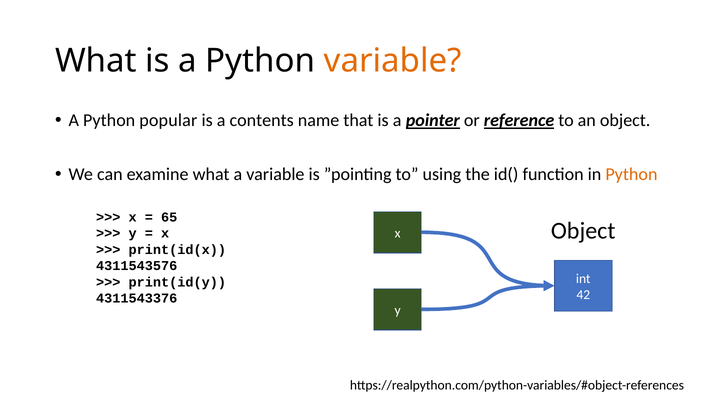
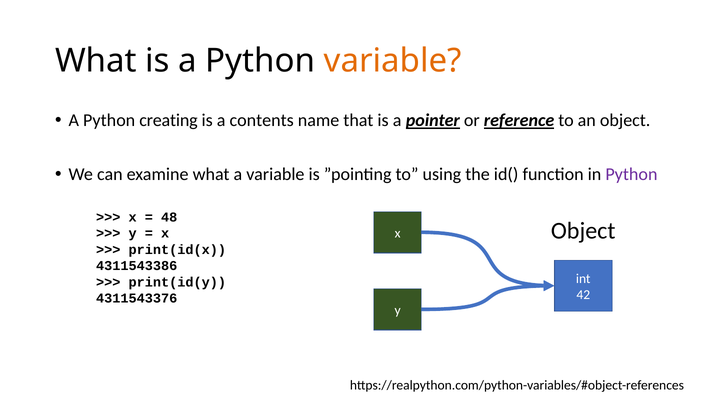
popular: popular -> creating
Python at (631, 174) colour: orange -> purple
65: 65 -> 48
4311543576: 4311543576 -> 4311543386
